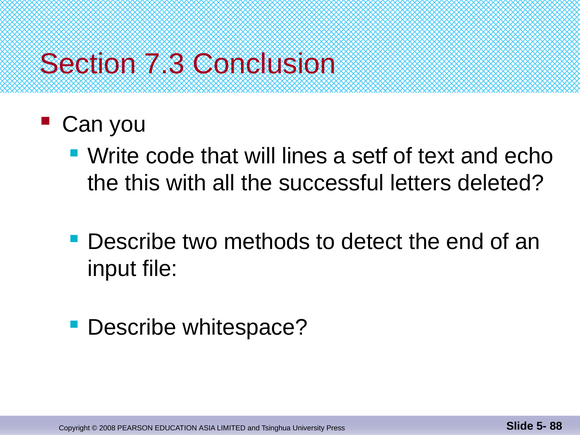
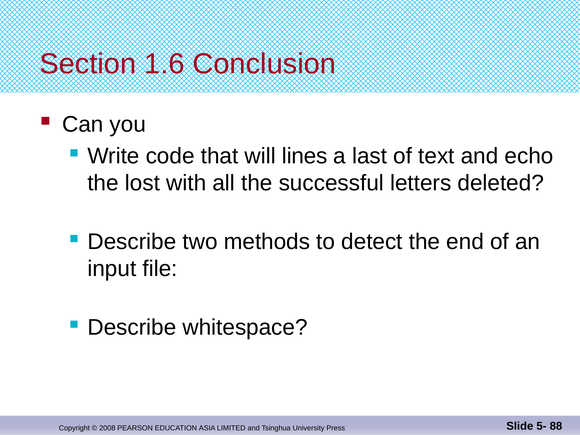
7.3: 7.3 -> 1.6
setf: setf -> last
this: this -> lost
